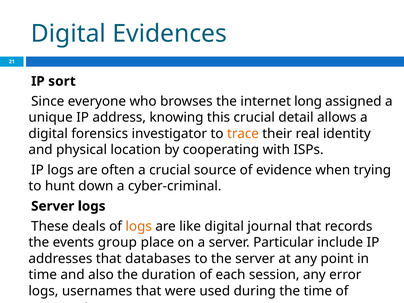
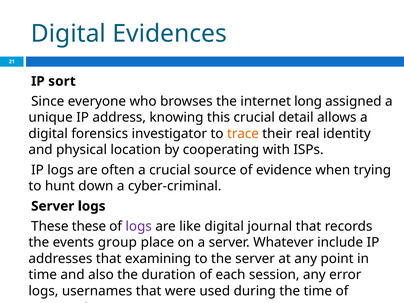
These deals: deals -> these
logs at (139, 226) colour: orange -> purple
Particular: Particular -> Whatever
databases: databases -> examining
